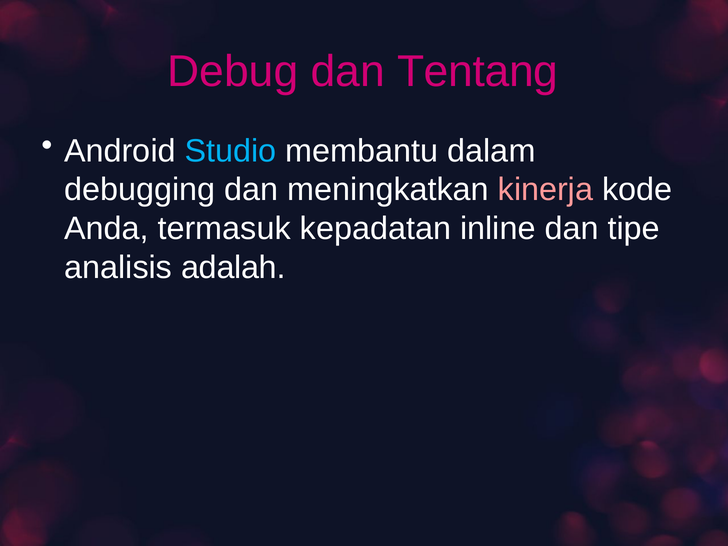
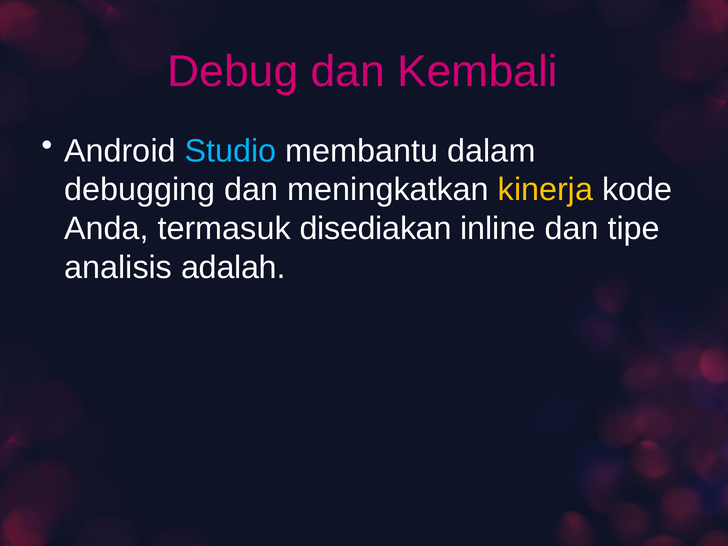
Tentang: Tentang -> Kembali
kinerja colour: pink -> yellow
kepadatan: kepadatan -> disediakan
